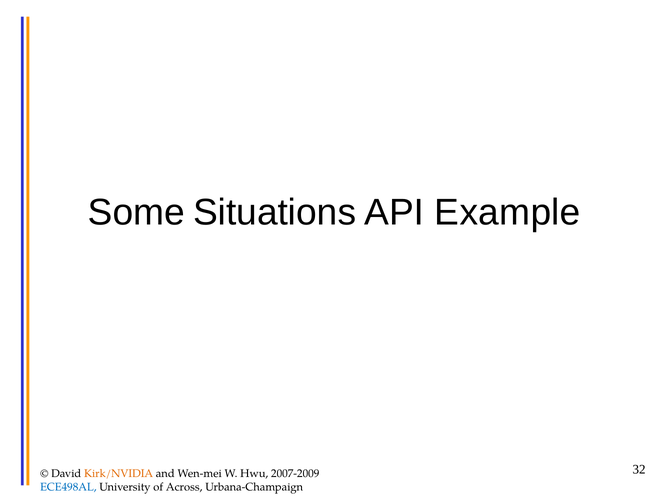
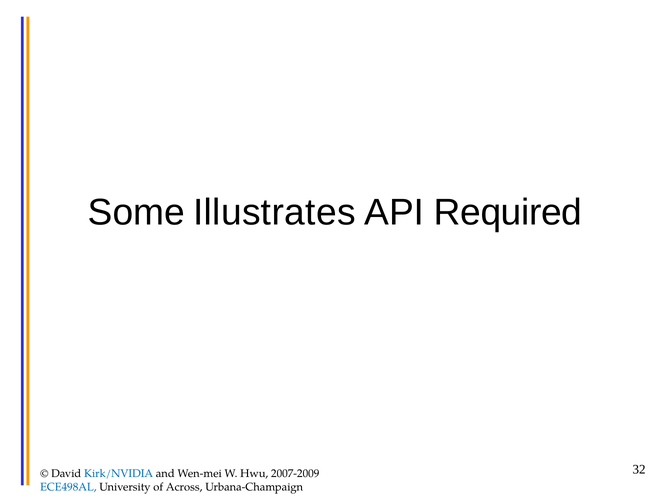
Situations: Situations -> Illustrates
Example: Example -> Required
Kirk/NVIDIA colour: orange -> blue
